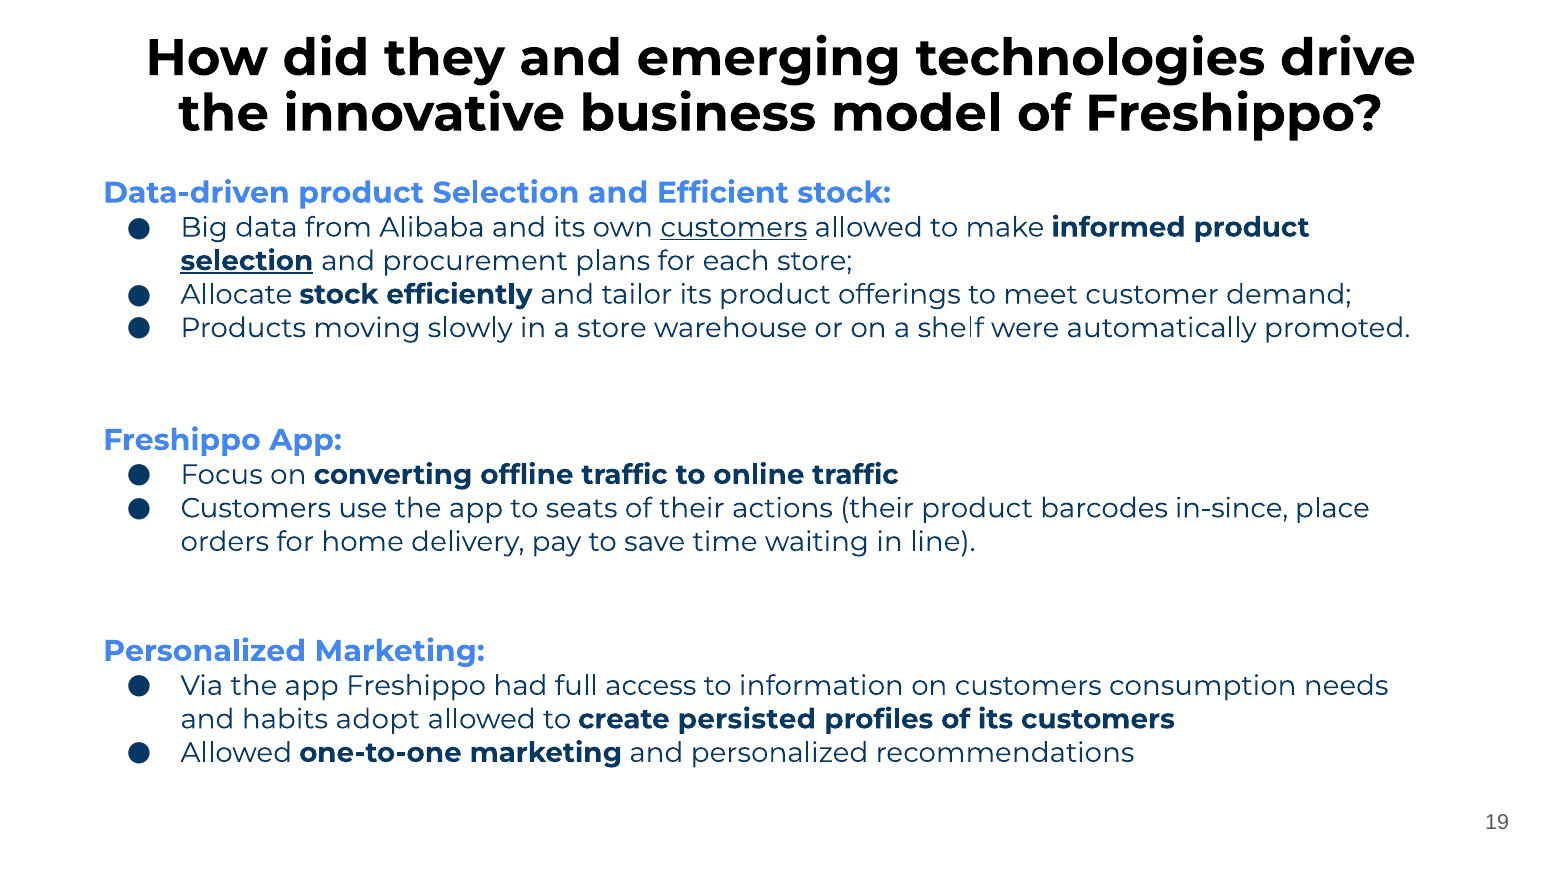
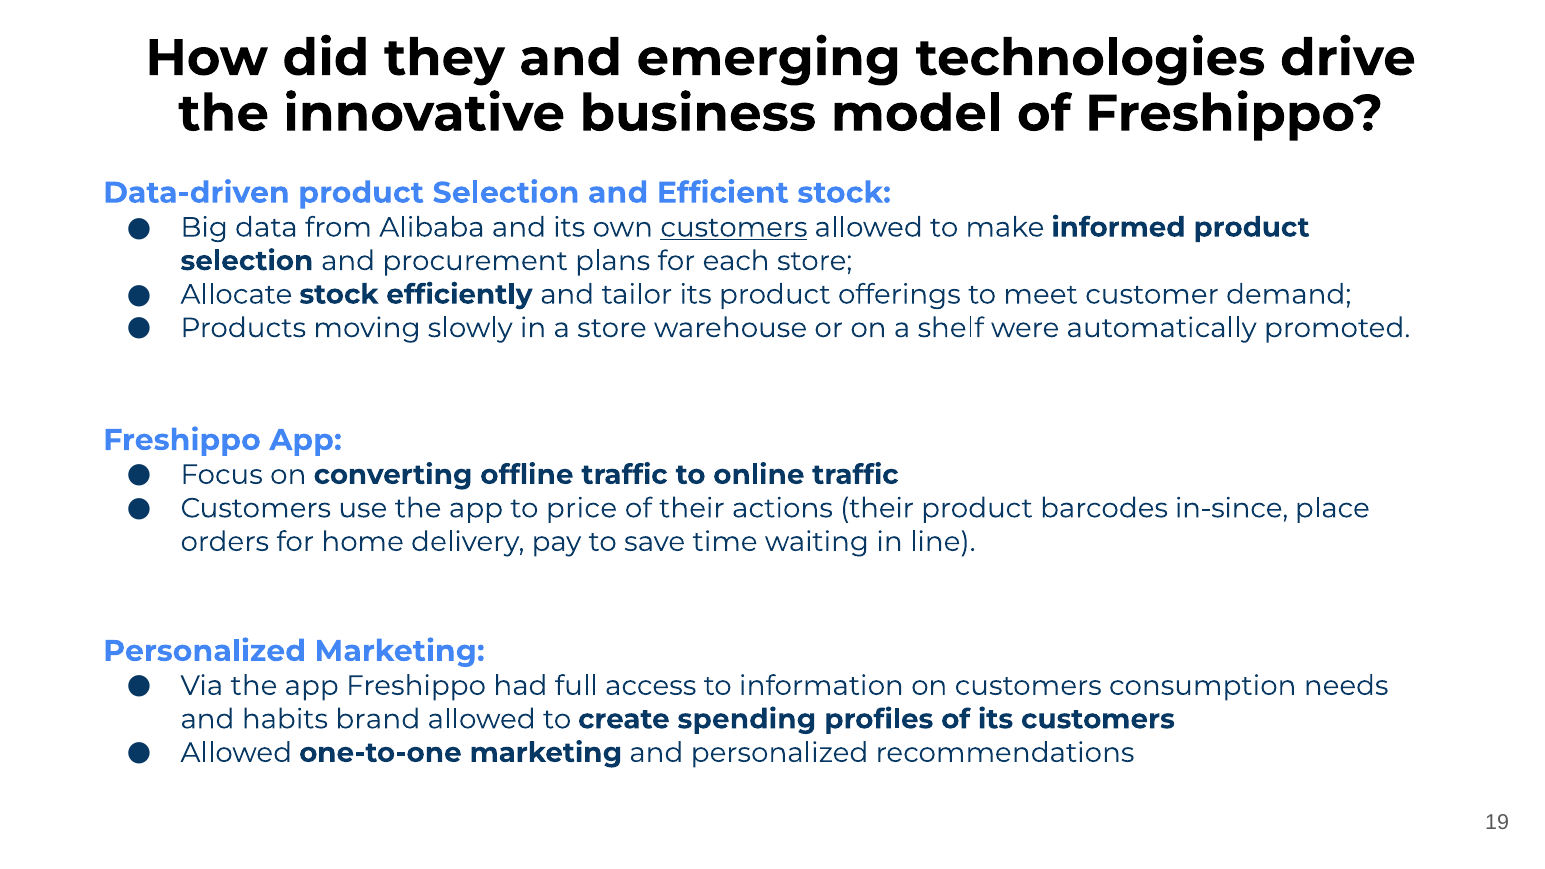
selection at (247, 261) underline: present -> none
seats: seats -> price
adopt: adopt -> brand
persisted: persisted -> spending
